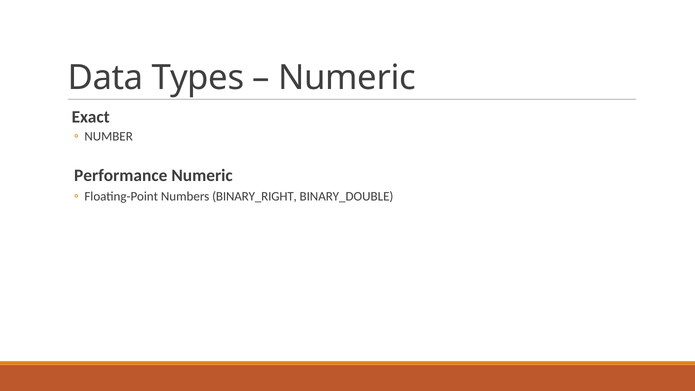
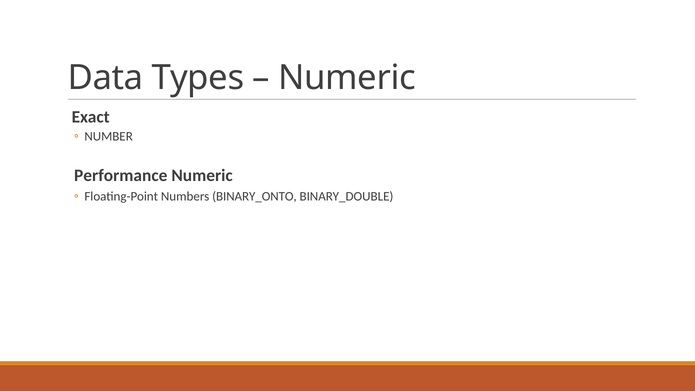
BINARY_RIGHT: BINARY_RIGHT -> BINARY_ONTO
